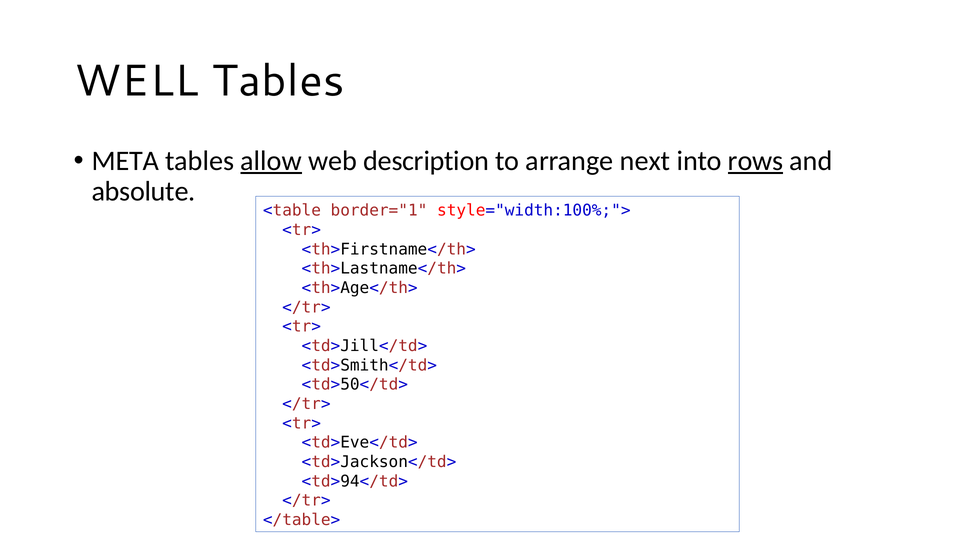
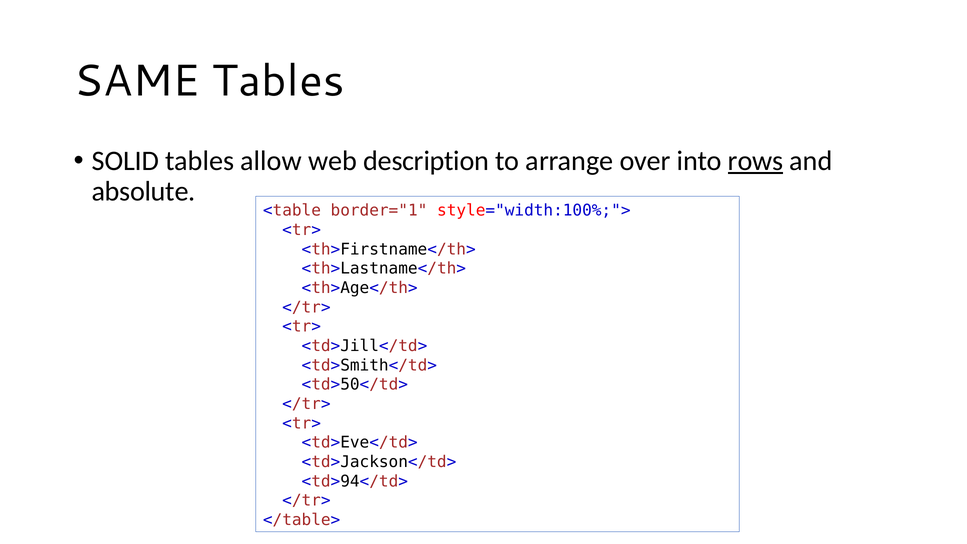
WELL: WELL -> SAME
META: META -> SOLID
allow underline: present -> none
next: next -> over
